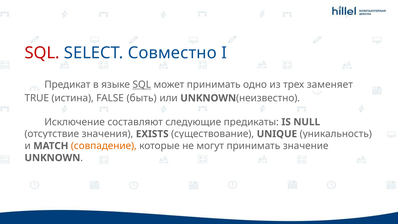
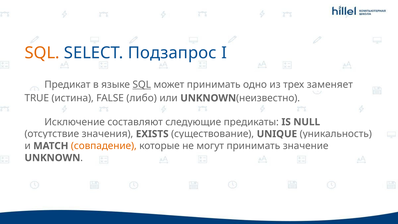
SQL at (42, 53) colour: red -> orange
Совместно: Совместно -> Подзапрос
быть: быть -> либо
